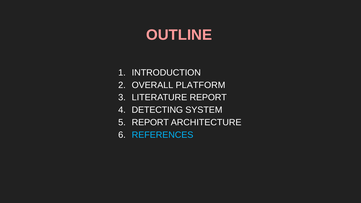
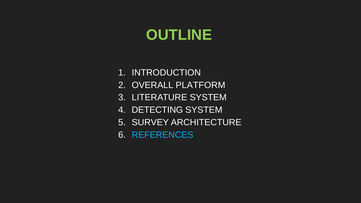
OUTLINE colour: pink -> light green
LITERATURE REPORT: REPORT -> SYSTEM
REPORT at (150, 122): REPORT -> SURVEY
